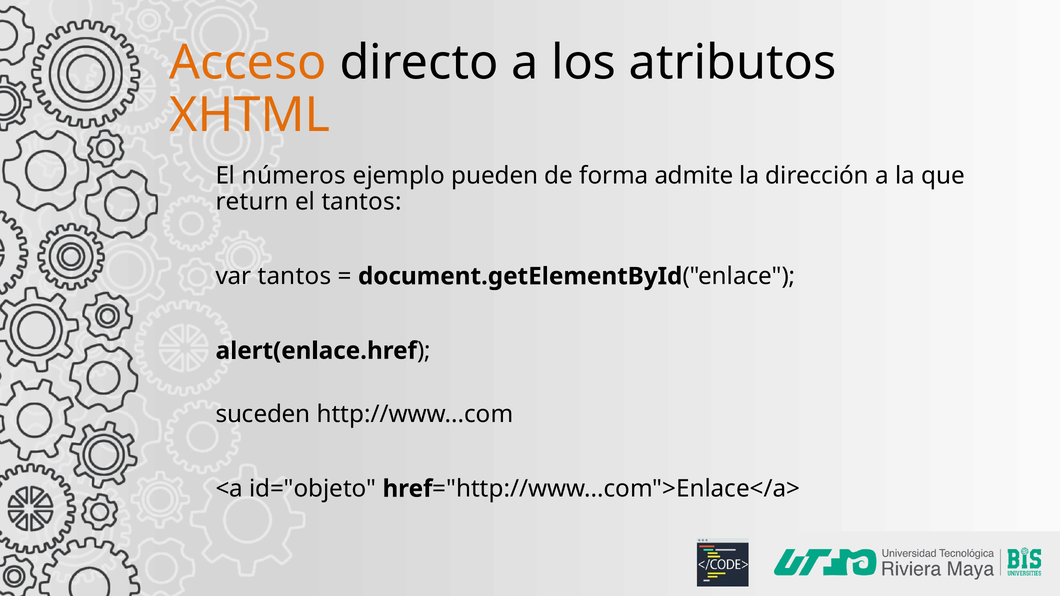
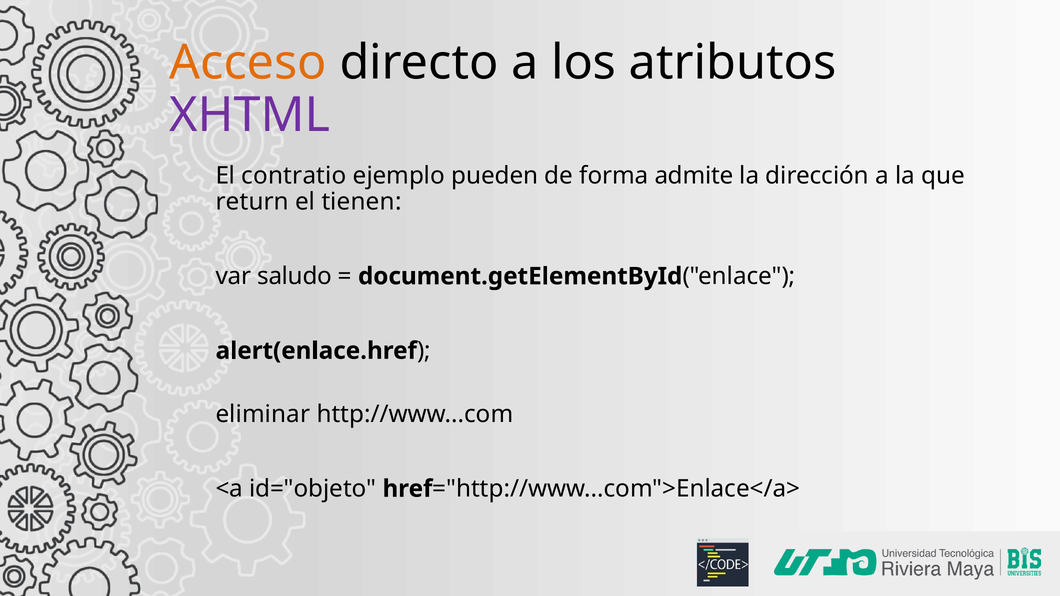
XHTML colour: orange -> purple
números: números -> contratio
el tantos: tantos -> tienen
var tantos: tantos -> saludo
suceden: suceden -> eliminar
